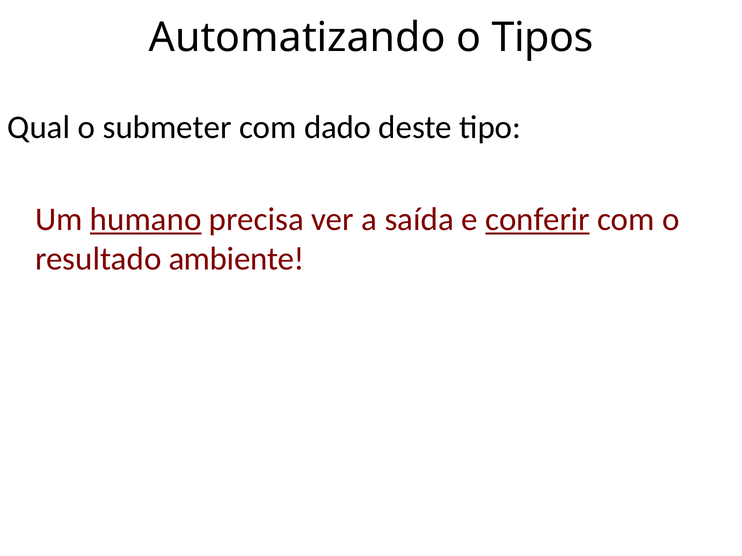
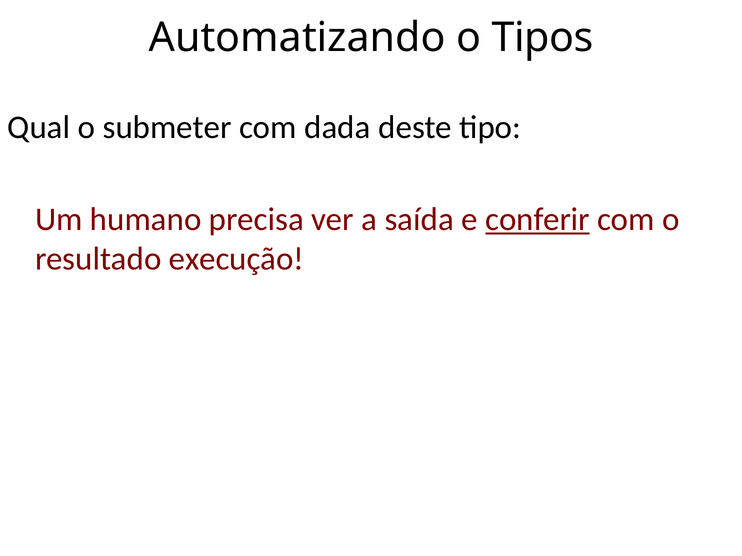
dado: dado -> dada
humano underline: present -> none
ambiente: ambiente -> execução
